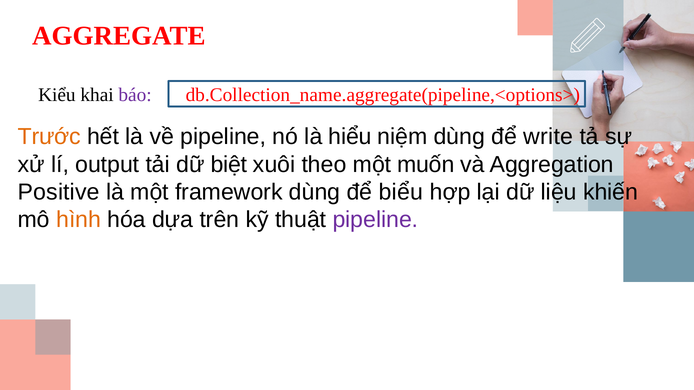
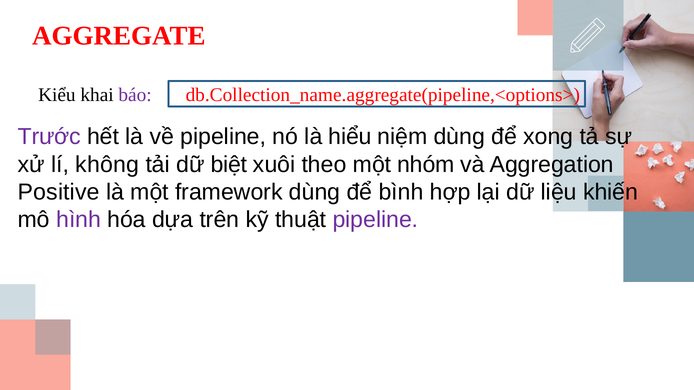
Trước colour: orange -> purple
write: write -> xong
output: output -> không
muốn: muốn -> nhóm
biểu: biểu -> bình
hình colour: orange -> purple
